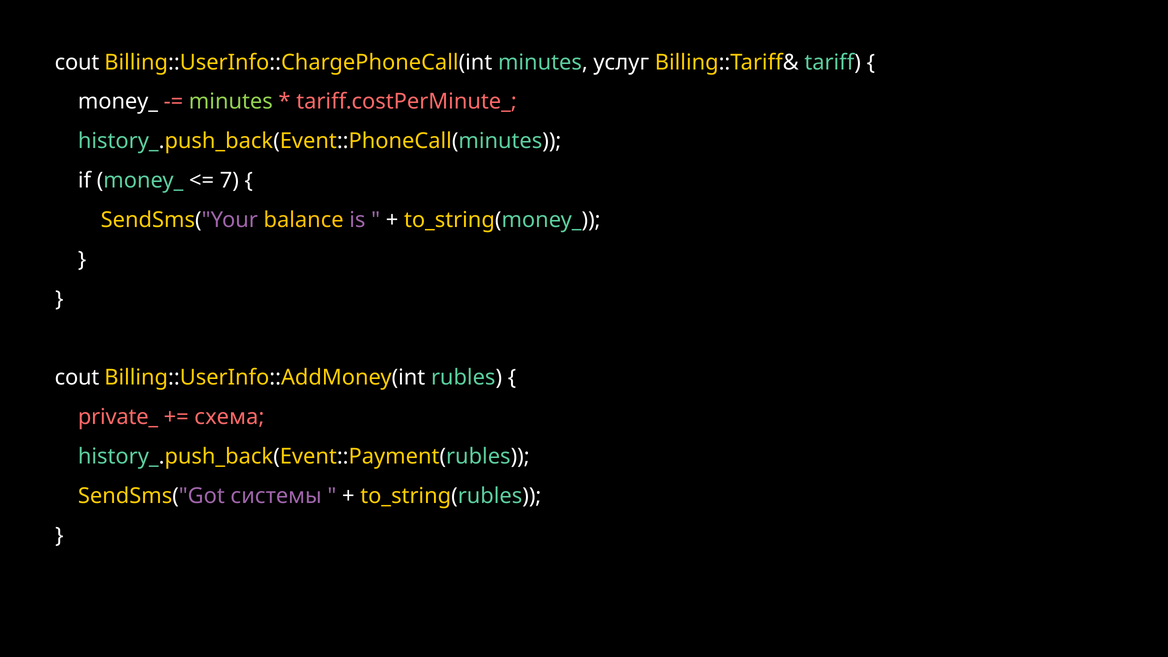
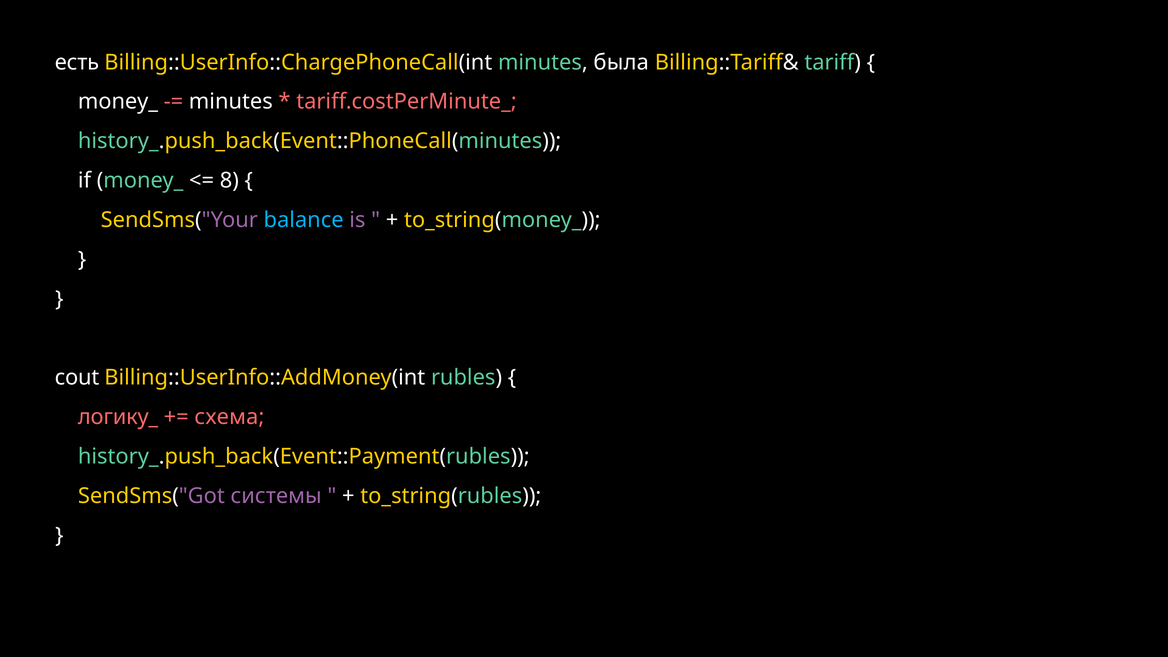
cout at (77, 62): cout -> есть
услуг: услуг -> была
minutes at (231, 102) colour: light green -> white
7: 7 -> 8
balance colour: yellow -> light blue
private_: private_ -> логику_
